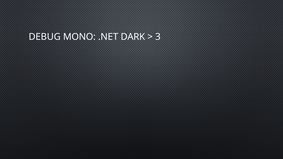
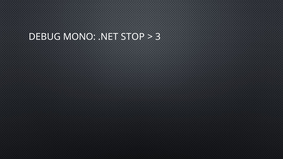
DARK: DARK -> STOP
